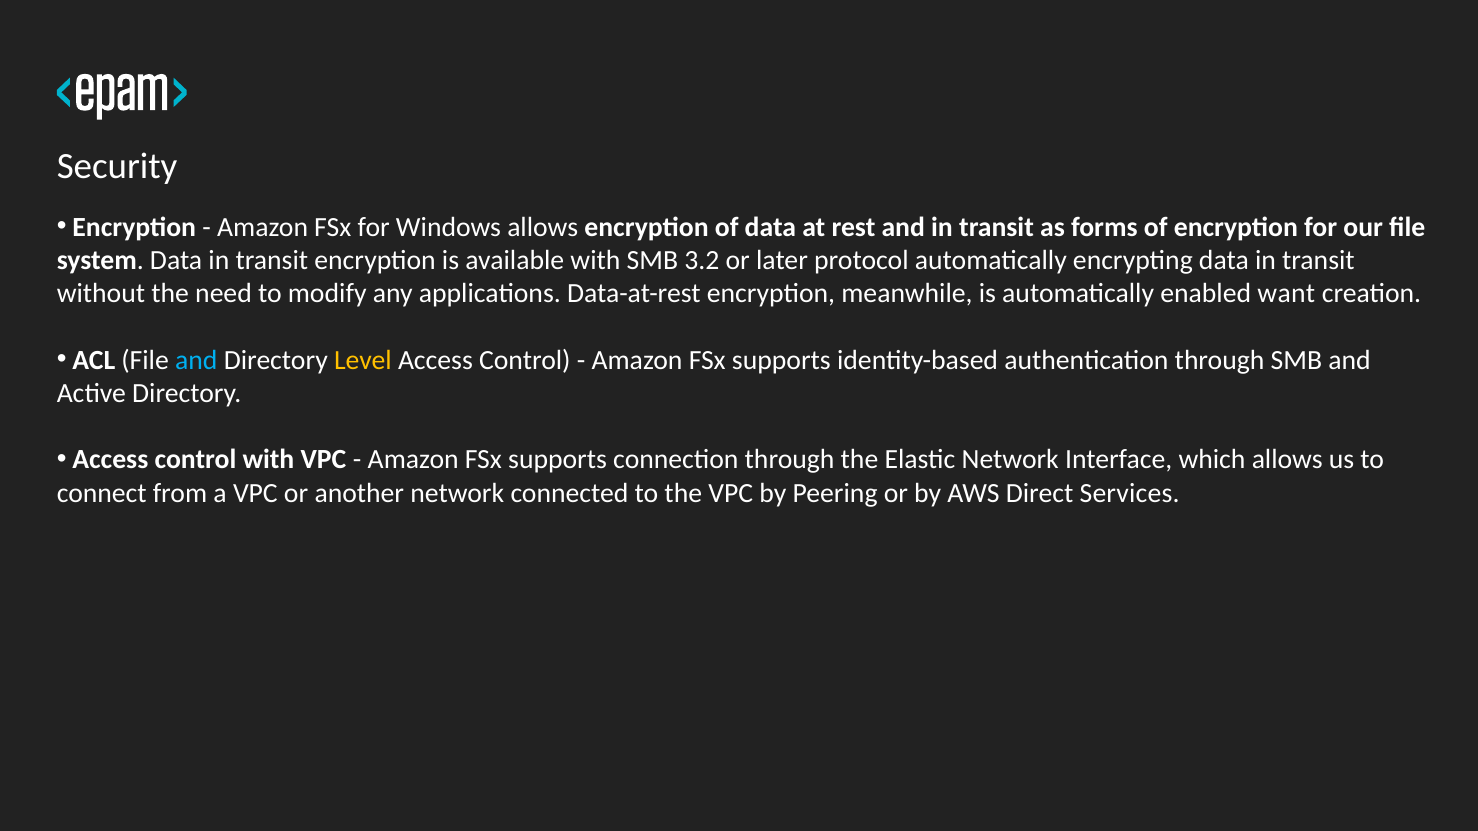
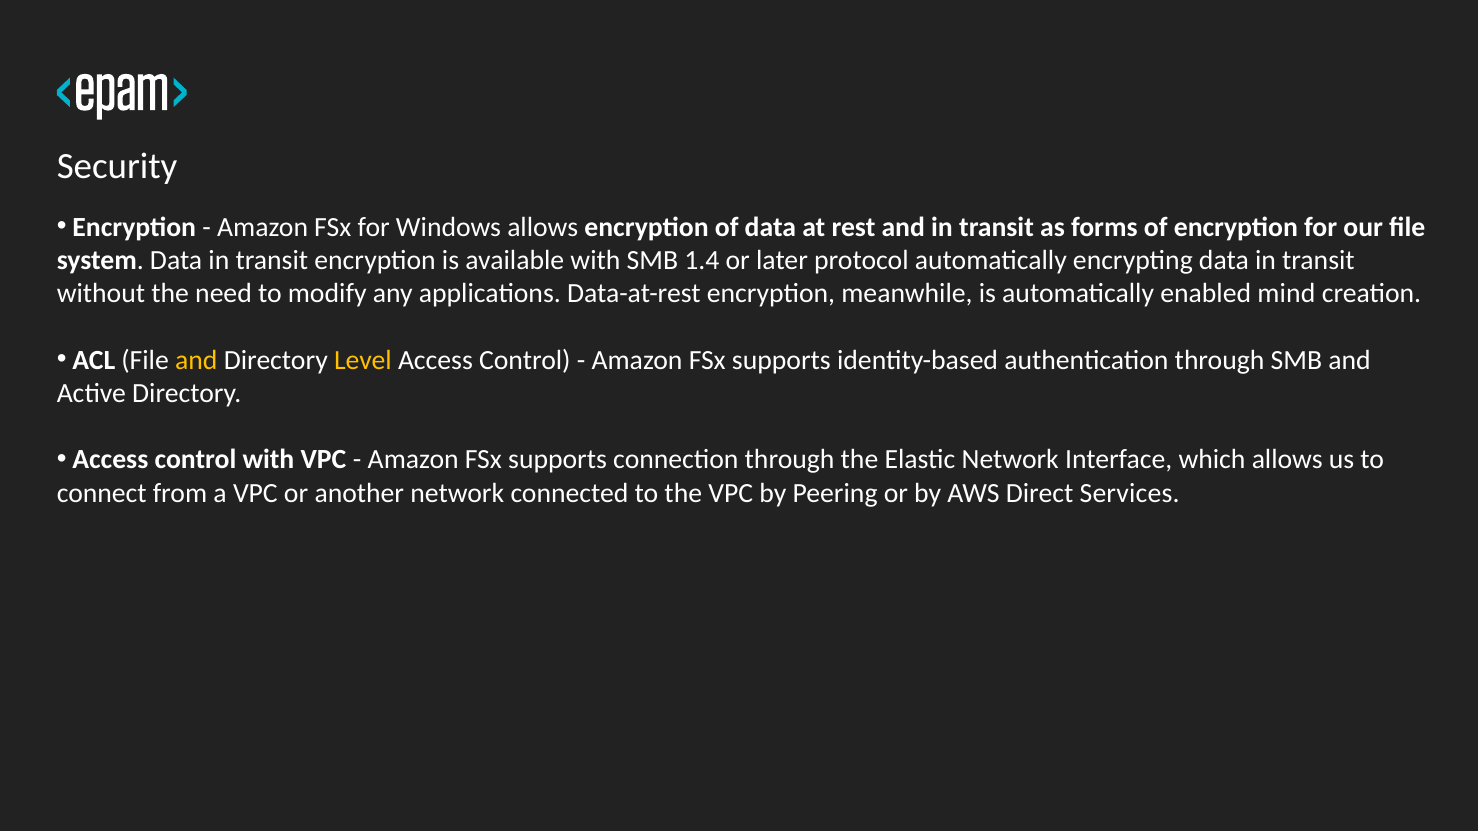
3.2: 3.2 -> 1.4
want: want -> mind
and at (196, 360) colour: light blue -> yellow
